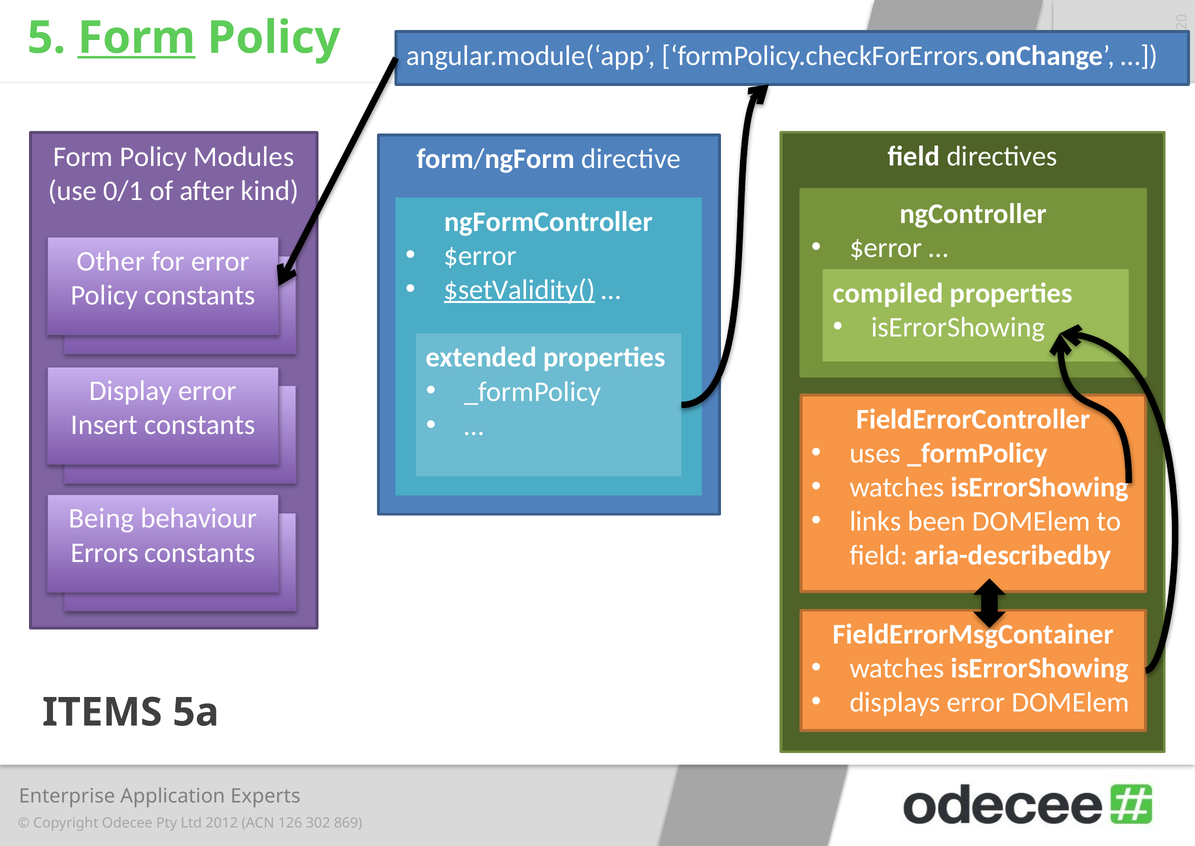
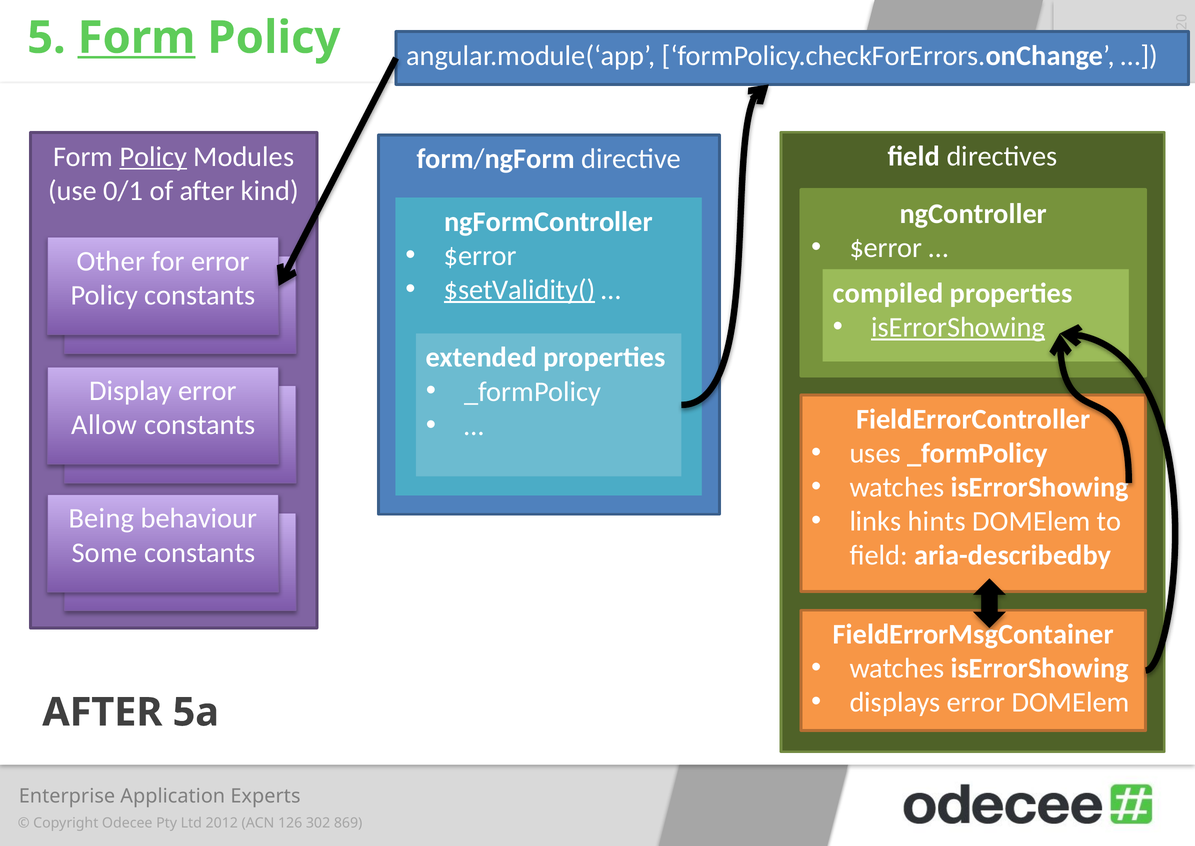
Policy at (153, 157) underline: none -> present
isErrorShowing at (958, 327) underline: none -> present
Insert: Insert -> Allow
been: been -> hints
Errors: Errors -> Some
ITEMS at (102, 712): ITEMS -> AFTER
